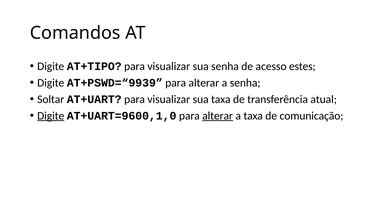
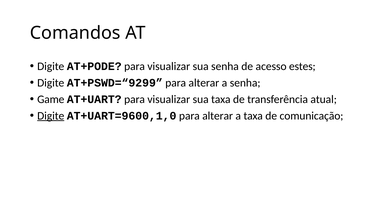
AT+TIPO: AT+TIPO -> AT+PODE
AT+PSWD=“9939: AT+PSWD=“9939 -> AT+PSWD=“9299
Soltar: Soltar -> Game
alterar at (218, 115) underline: present -> none
